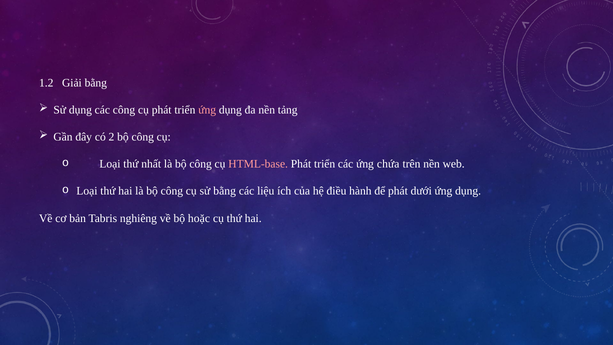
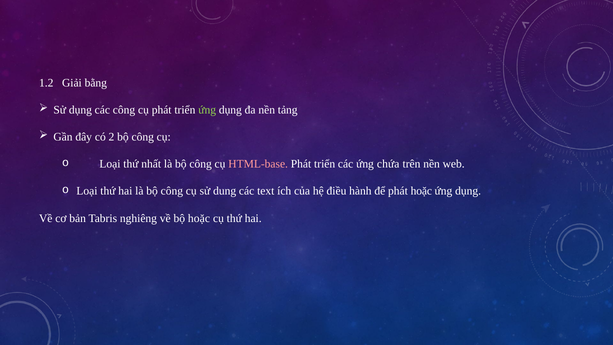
ứng at (207, 110) colour: pink -> light green
sử bằng: bằng -> dung
liệu: liệu -> text
phát dưới: dưới -> hoặc
